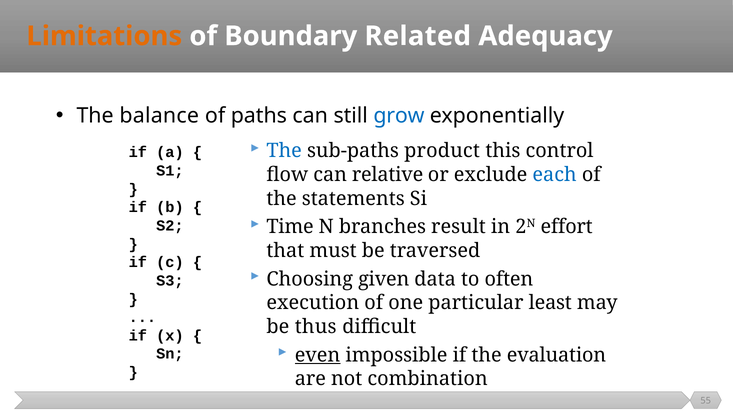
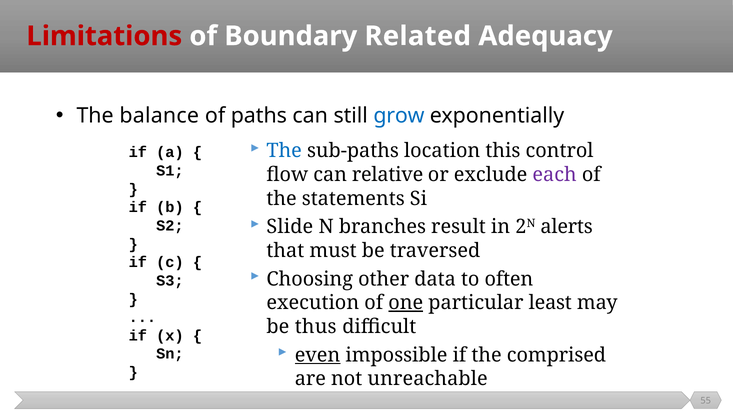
Limitations colour: orange -> red
product: product -> location
each colour: blue -> purple
Time: Time -> Slide
effort: effort -> alerts
given: given -> other
one underline: none -> present
evaluation: evaluation -> comprised
combination: combination -> unreachable
